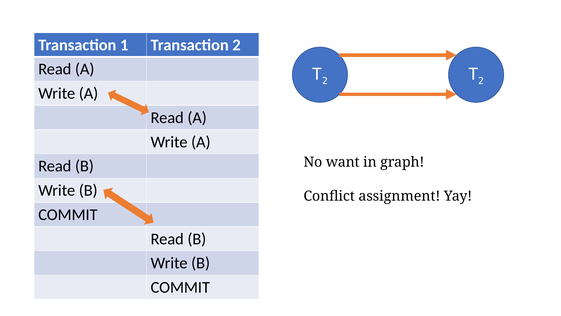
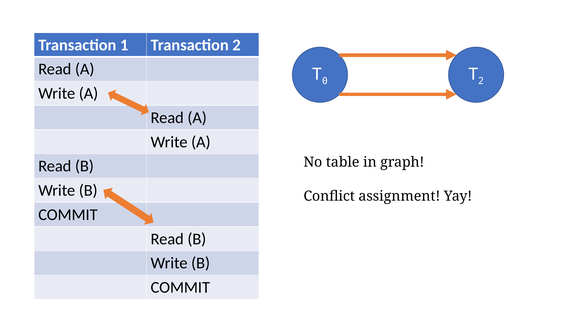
2 at (325, 81): 2 -> 0
want: want -> table
